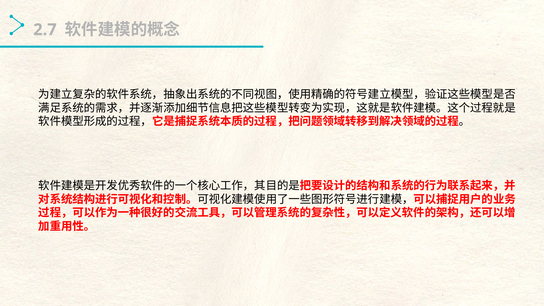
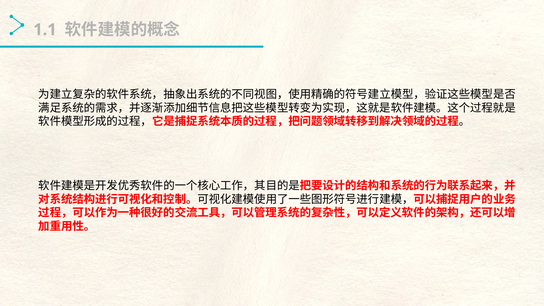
2.7: 2.7 -> 1.1
